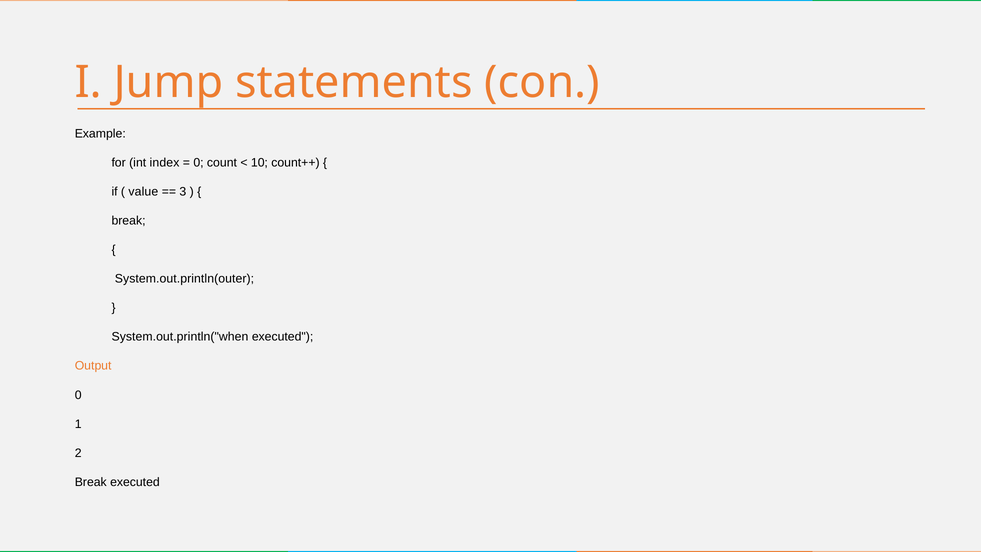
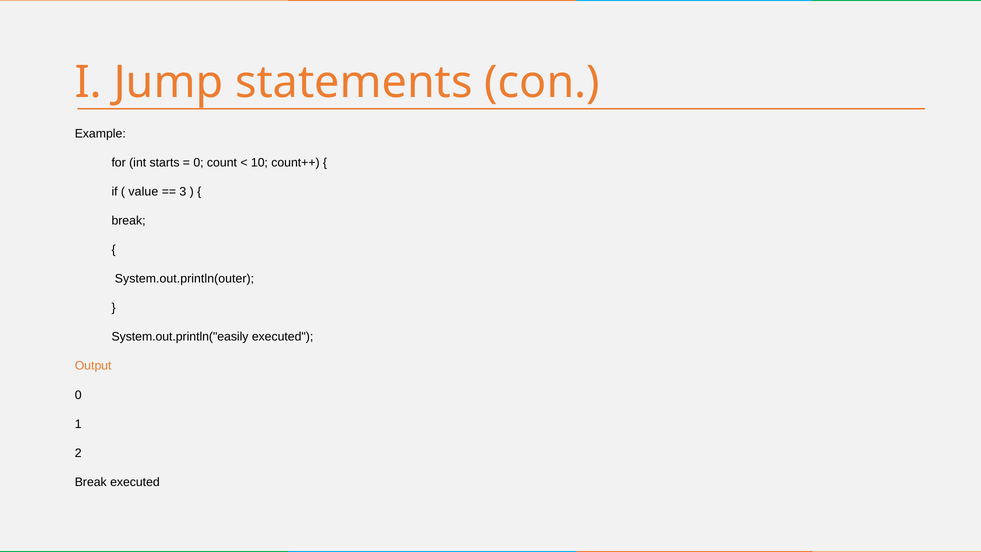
index: index -> starts
System.out.println("when: System.out.println("when -> System.out.println("easily
